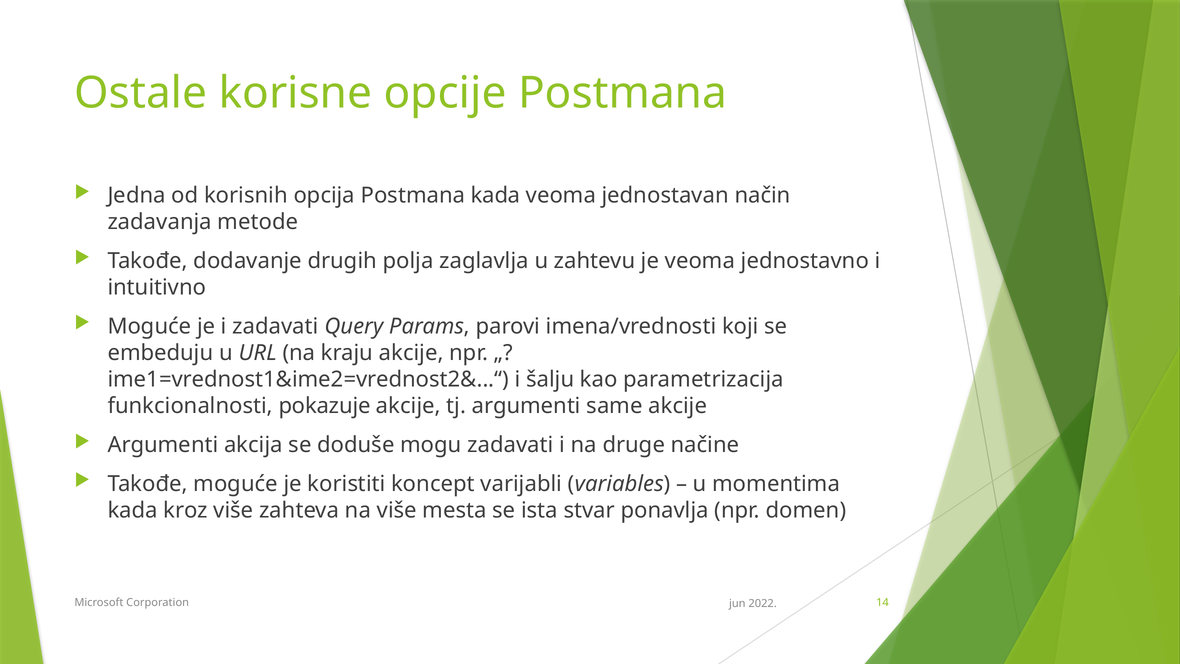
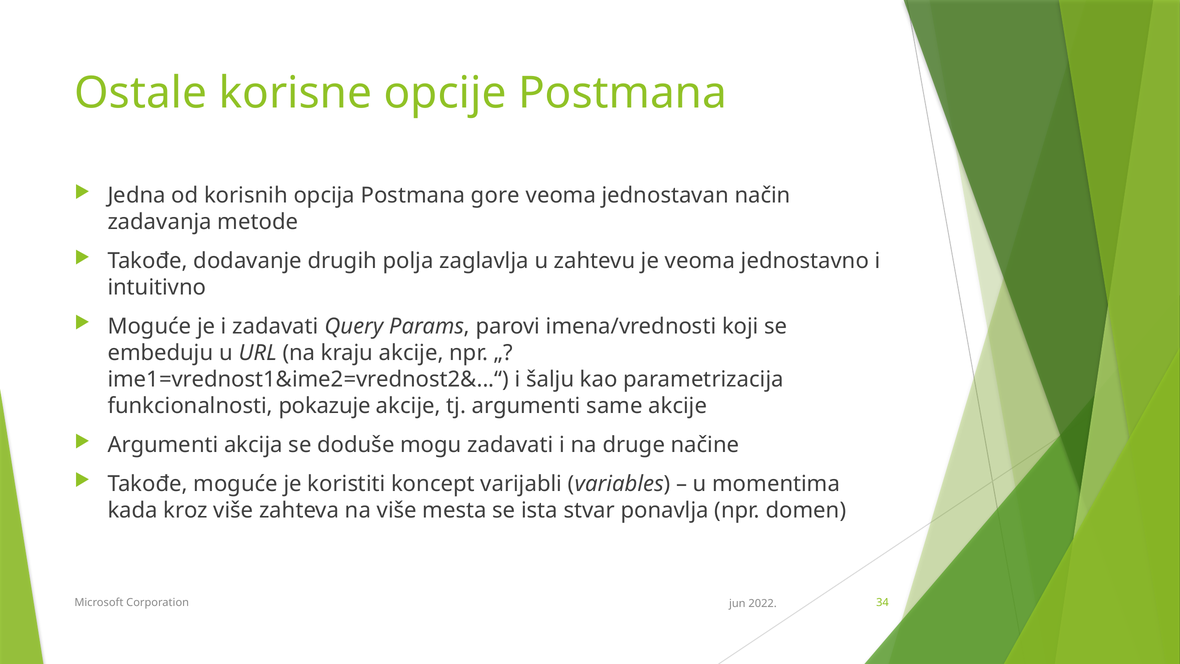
Postmana kada: kada -> gore
14: 14 -> 34
